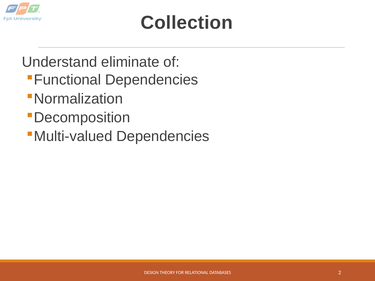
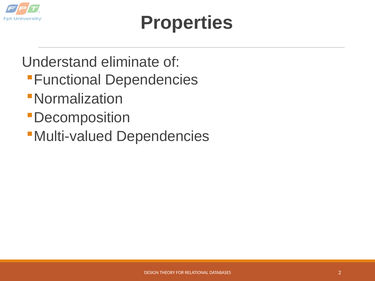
Collection: Collection -> Properties
